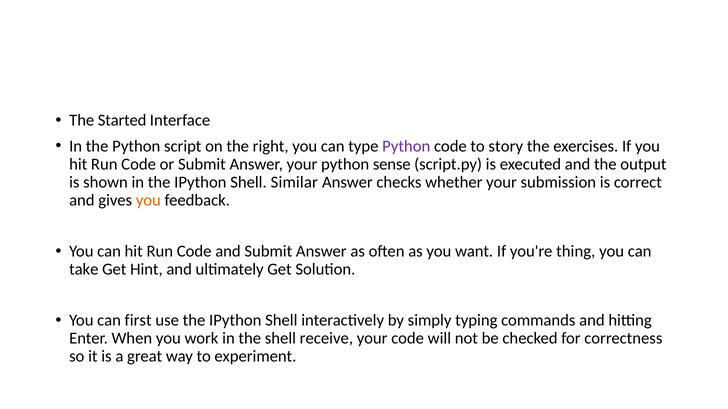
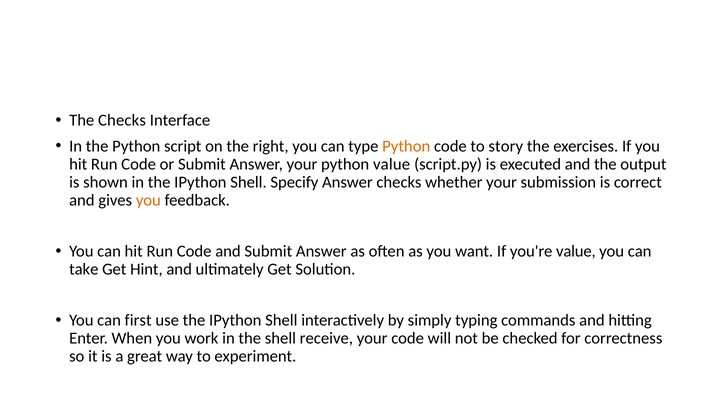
The Started: Started -> Checks
Python at (406, 146) colour: purple -> orange
python sense: sense -> value
Similar: Similar -> Specify
you're thing: thing -> value
